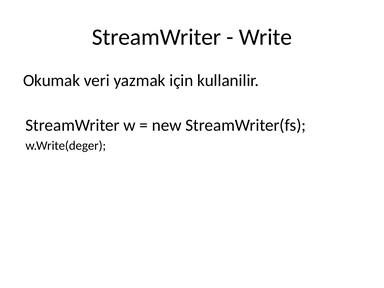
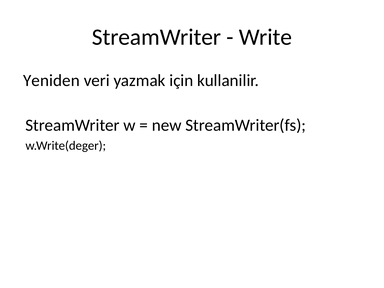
Okumak: Okumak -> Yeniden
